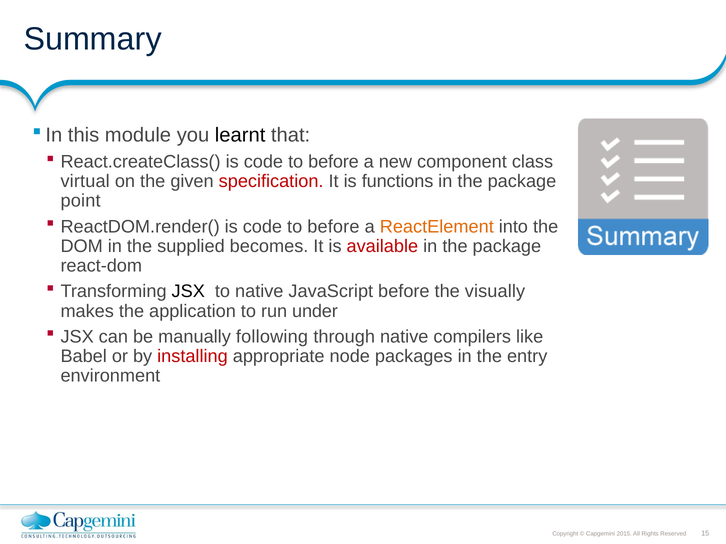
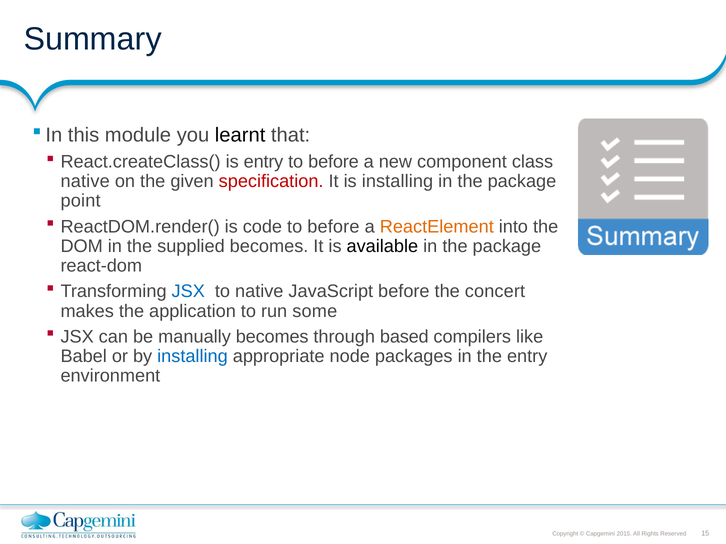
React.createClass( is code: code -> entry
virtual at (85, 182): virtual -> native
is functions: functions -> installing
available colour: red -> black
JSX at (188, 292) colour: black -> blue
visually: visually -> concert
under: under -> some
manually following: following -> becomes
through native: native -> based
installing at (192, 357) colour: red -> blue
